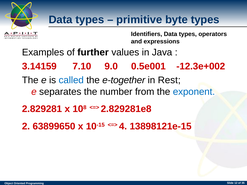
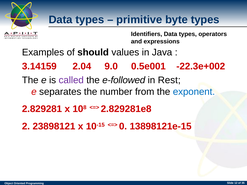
further: further -> should
7.10: 7.10 -> 2.04
-12.3e+002: -12.3e+002 -> -22.3e+002
called colour: blue -> purple
e-together: e-together -> e-followed
63899650: 63899650 -> 23898121
4: 4 -> 0
